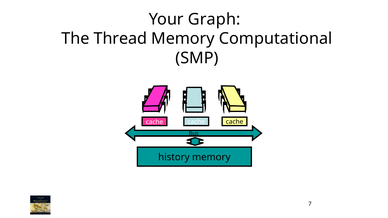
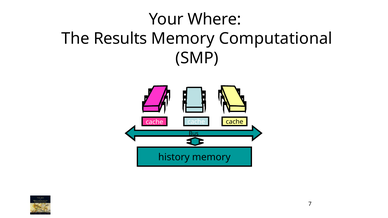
Graph: Graph -> Where
Thread: Thread -> Results
